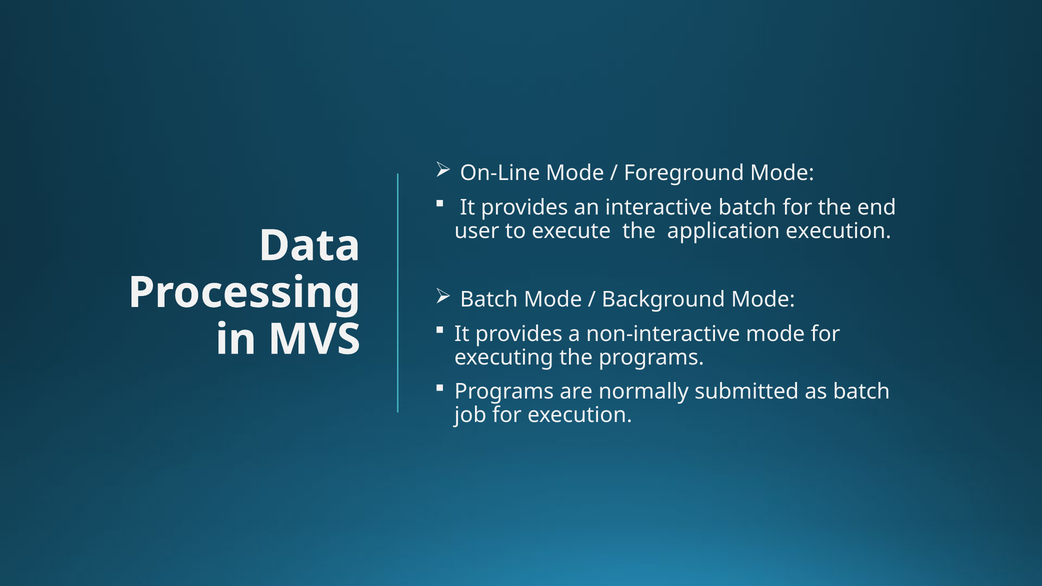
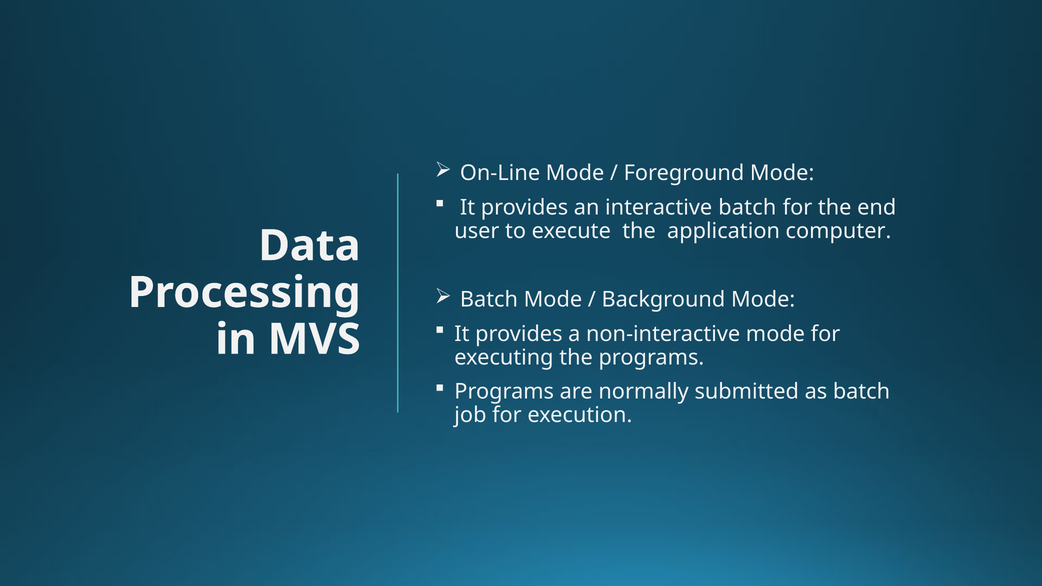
application execution: execution -> computer
